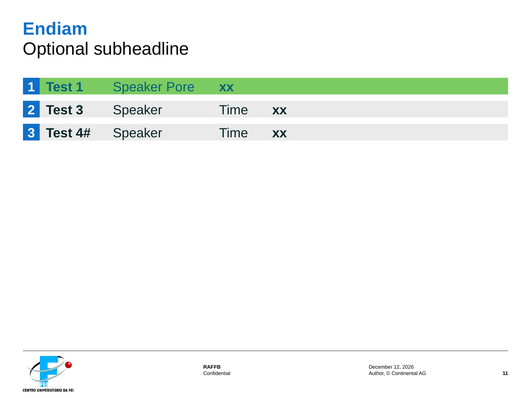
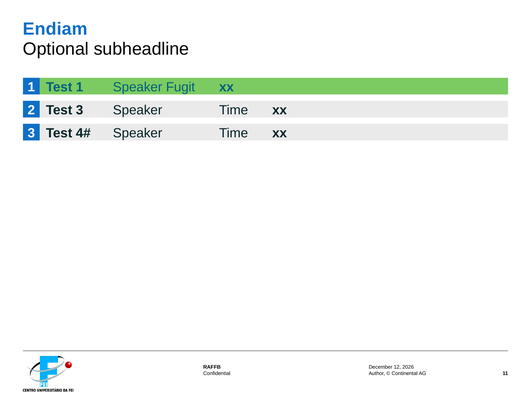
Pore: Pore -> Fugit
